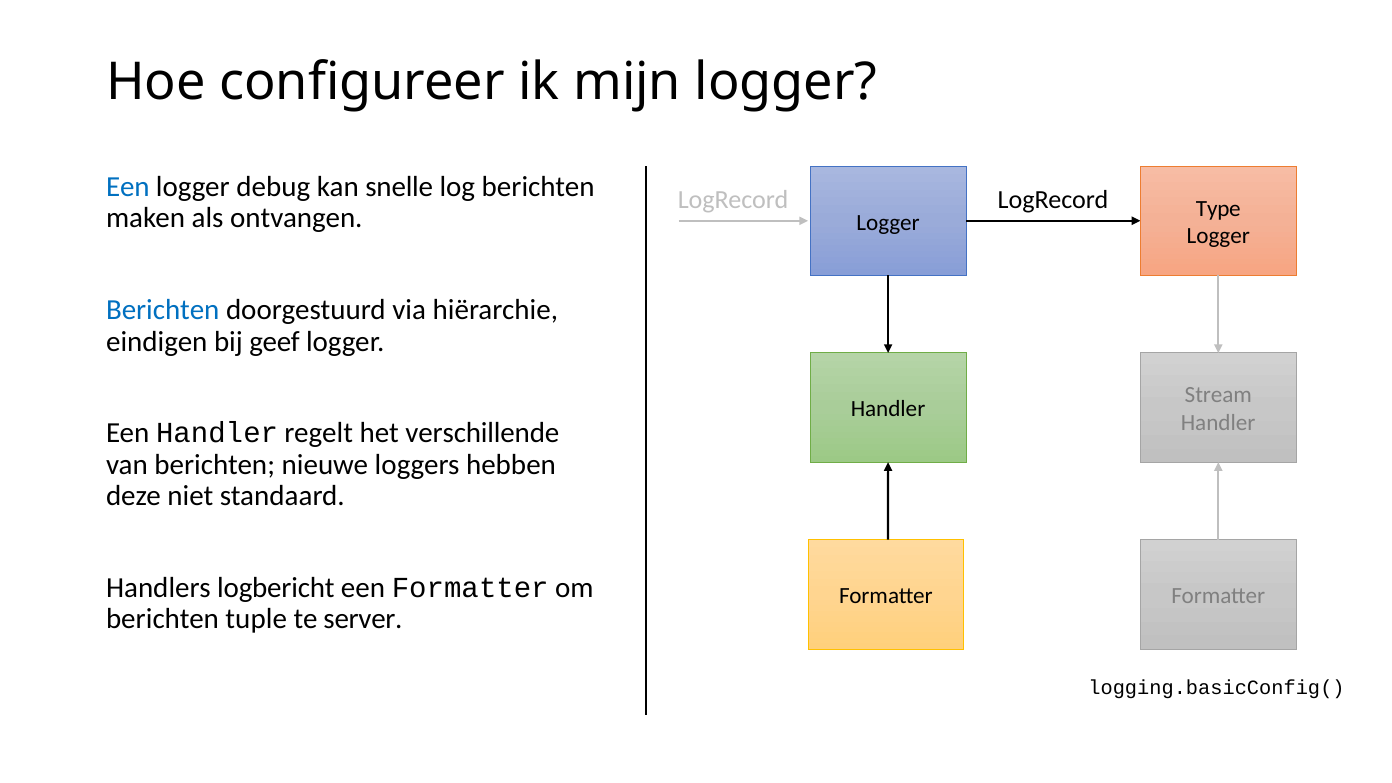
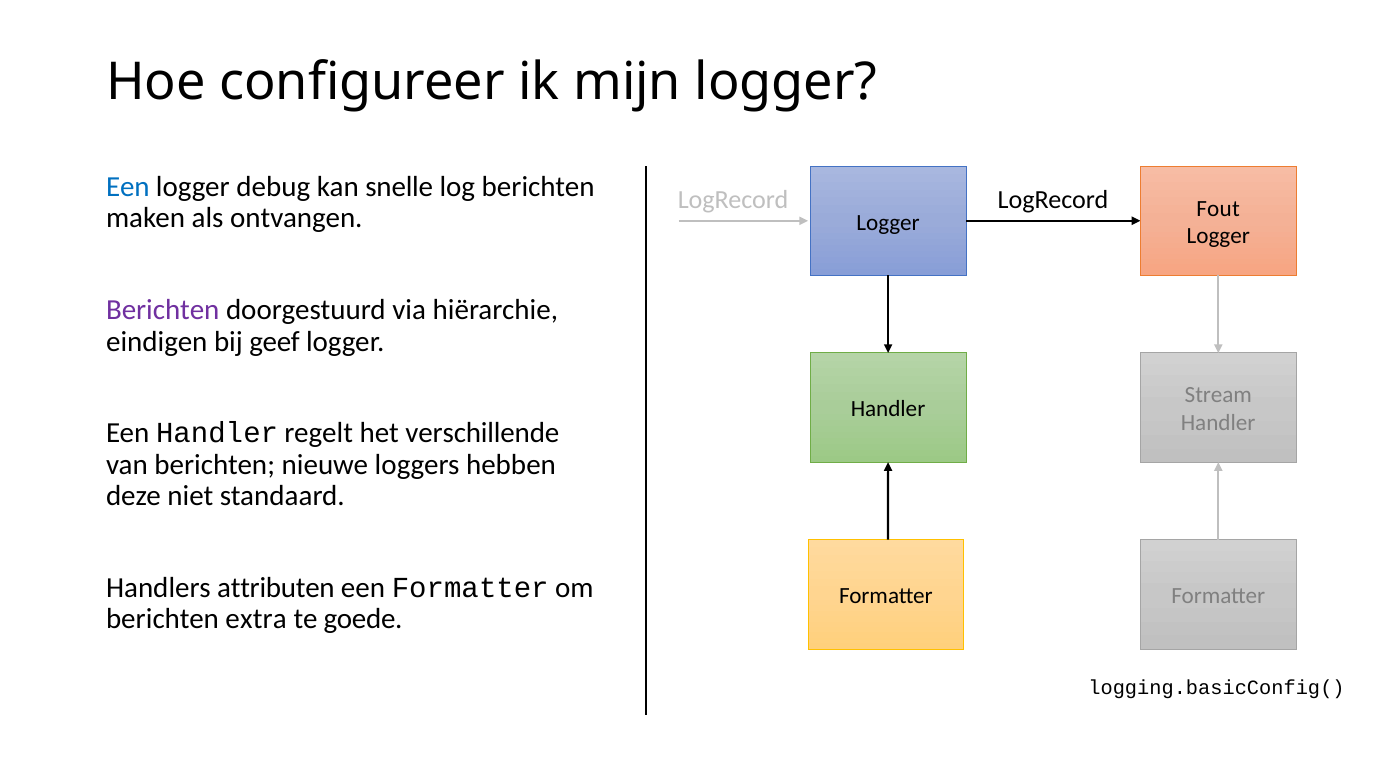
Type: Type -> Fout
Berichten at (163, 310) colour: blue -> purple
logbericht: logbericht -> attributen
tuple: tuple -> extra
server: server -> goede
